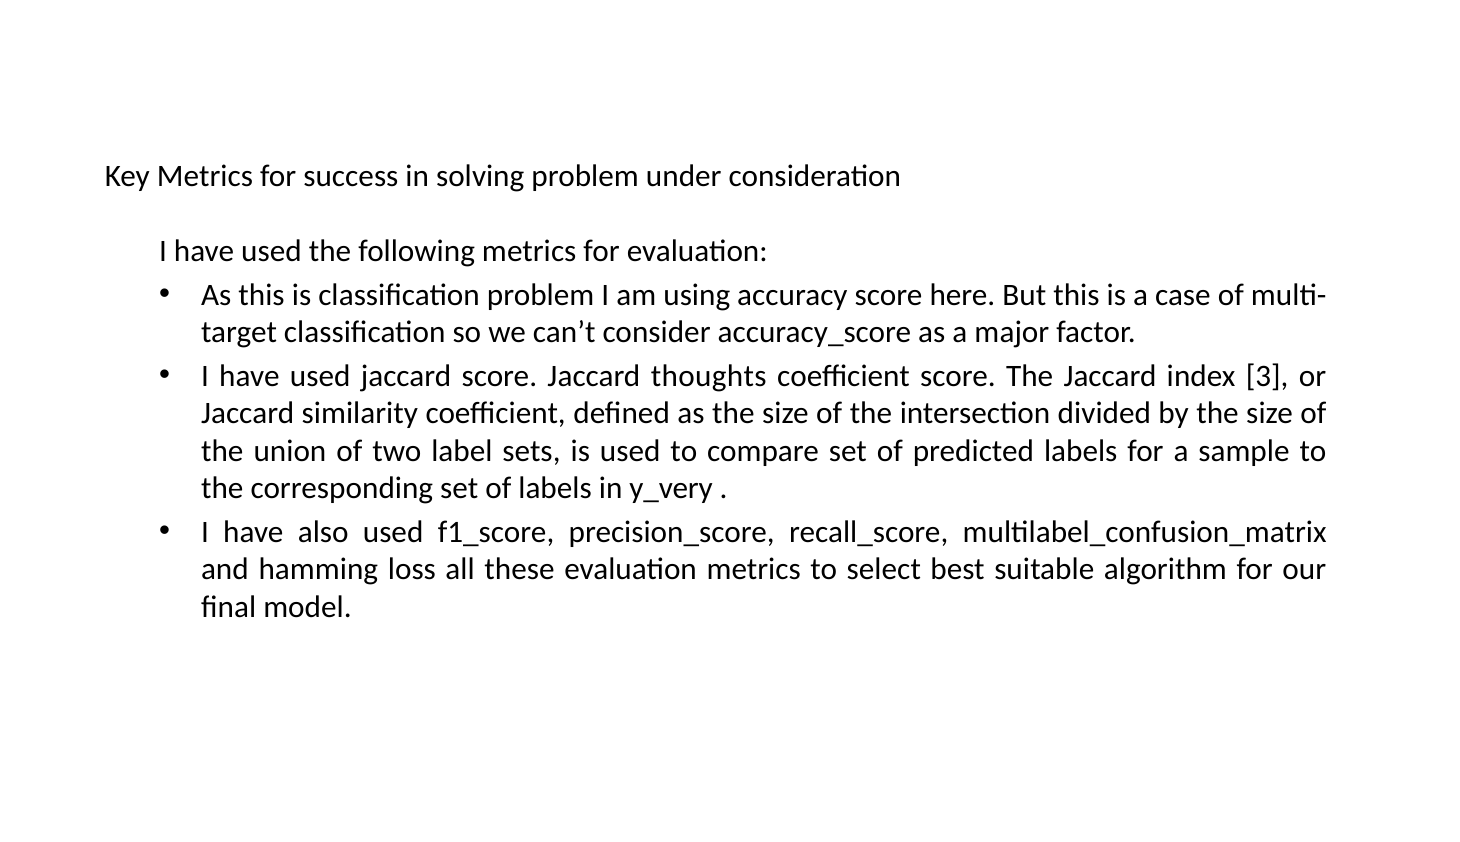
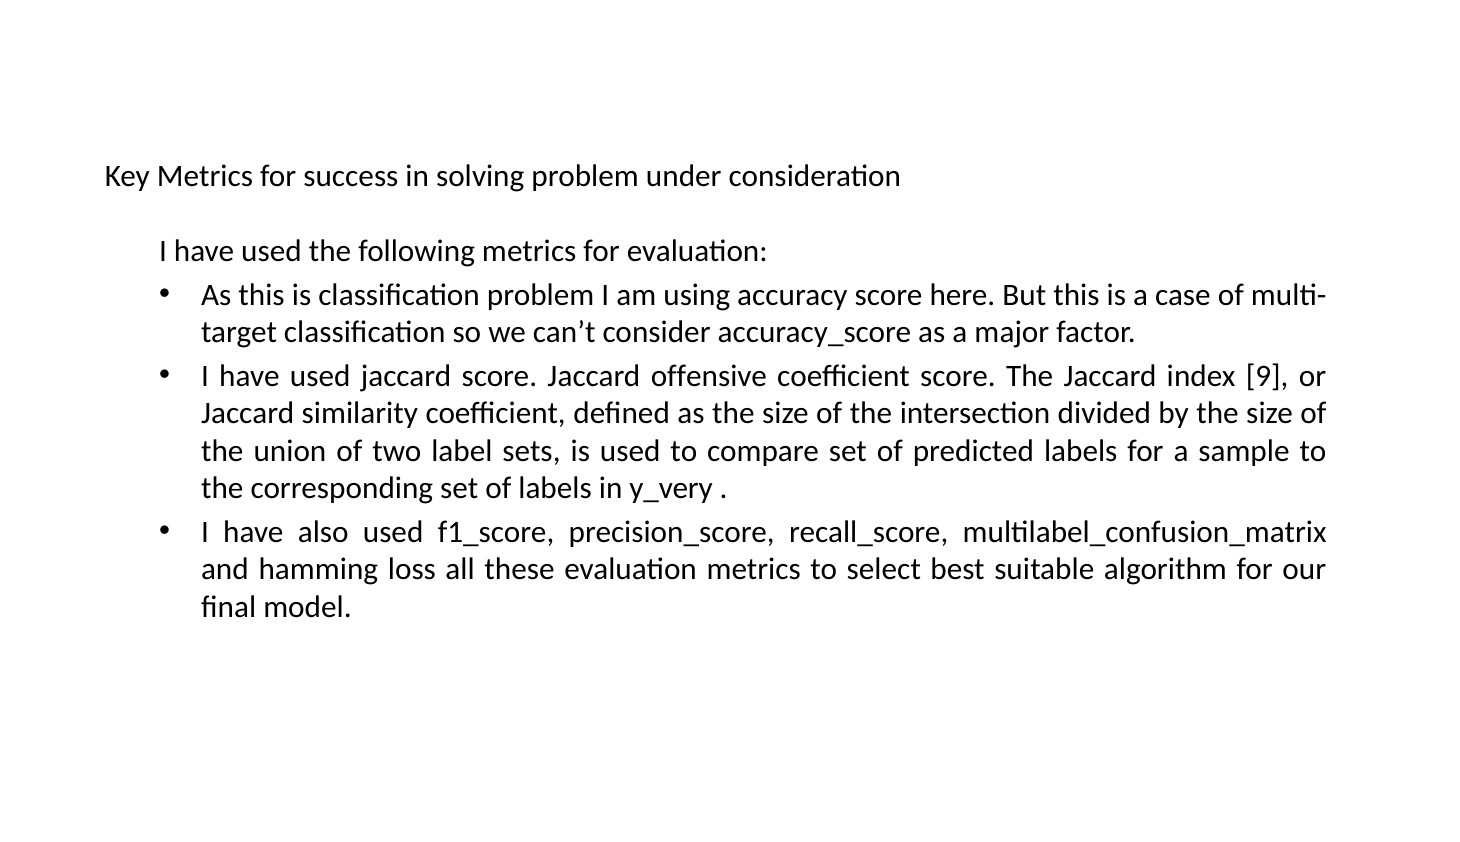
thoughts: thoughts -> offensive
3: 3 -> 9
